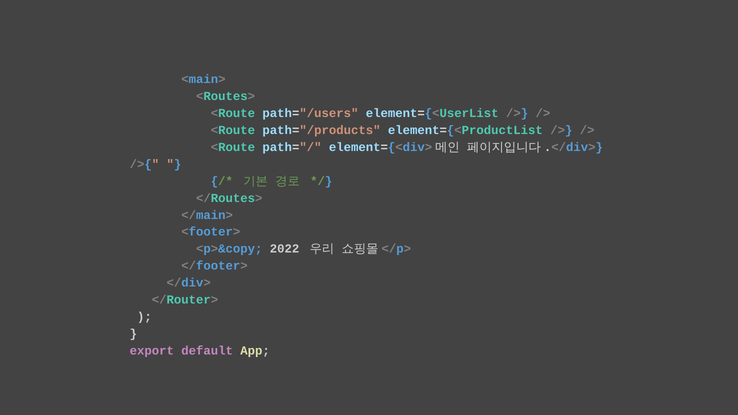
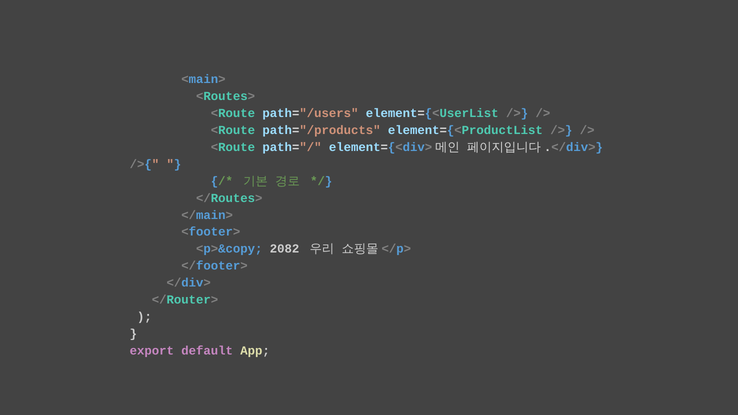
2022: 2022 -> 2082
